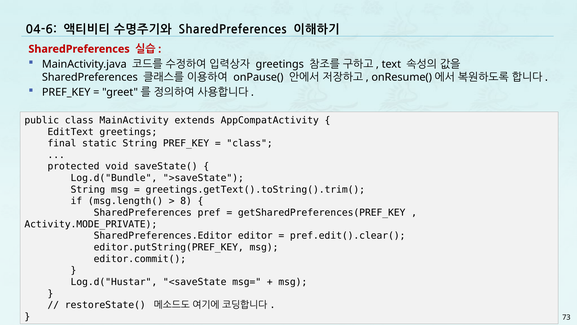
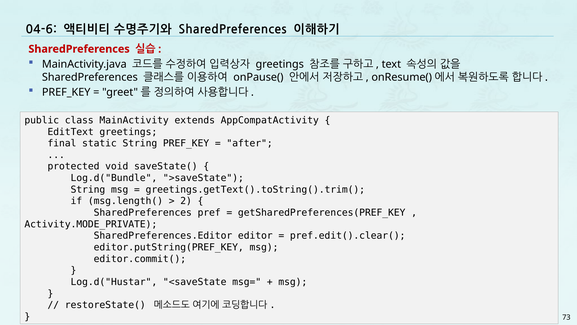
class at (250, 143): class -> after
8: 8 -> 2
